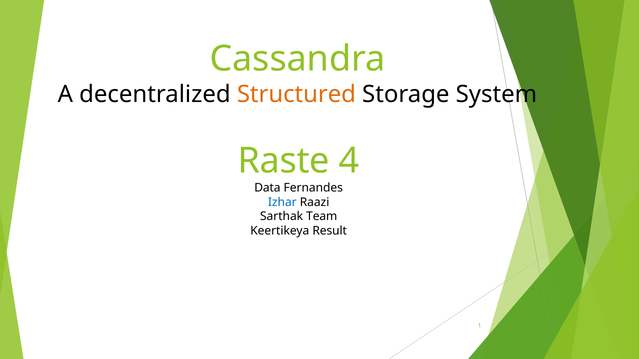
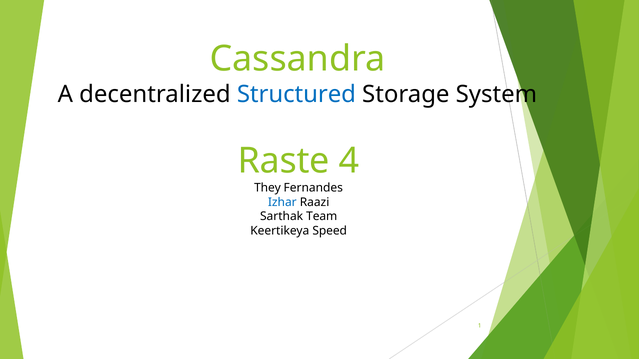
Structured colour: orange -> blue
Data: Data -> They
Result: Result -> Speed
